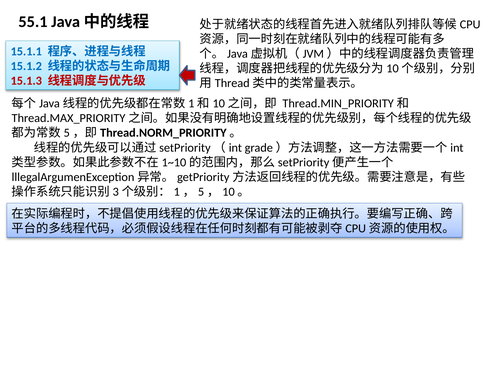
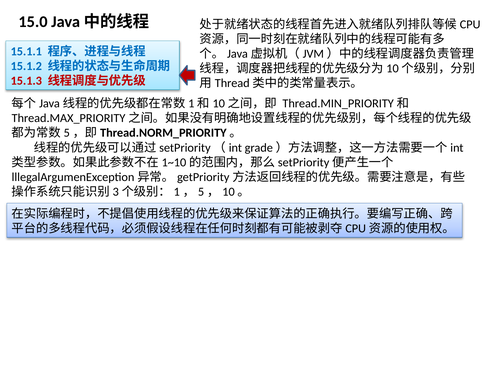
55.1: 55.1 -> 15.0
